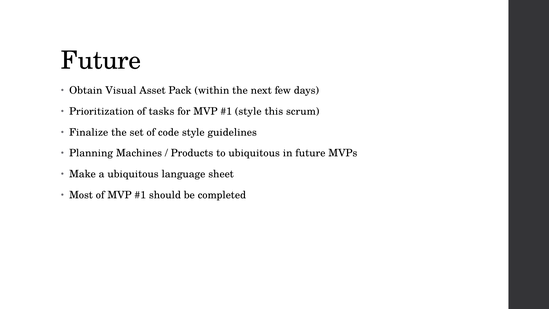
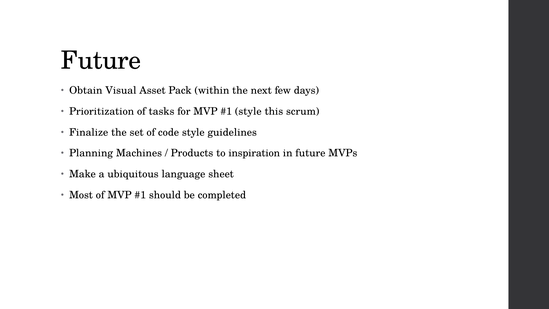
to ubiquitous: ubiquitous -> inspiration
